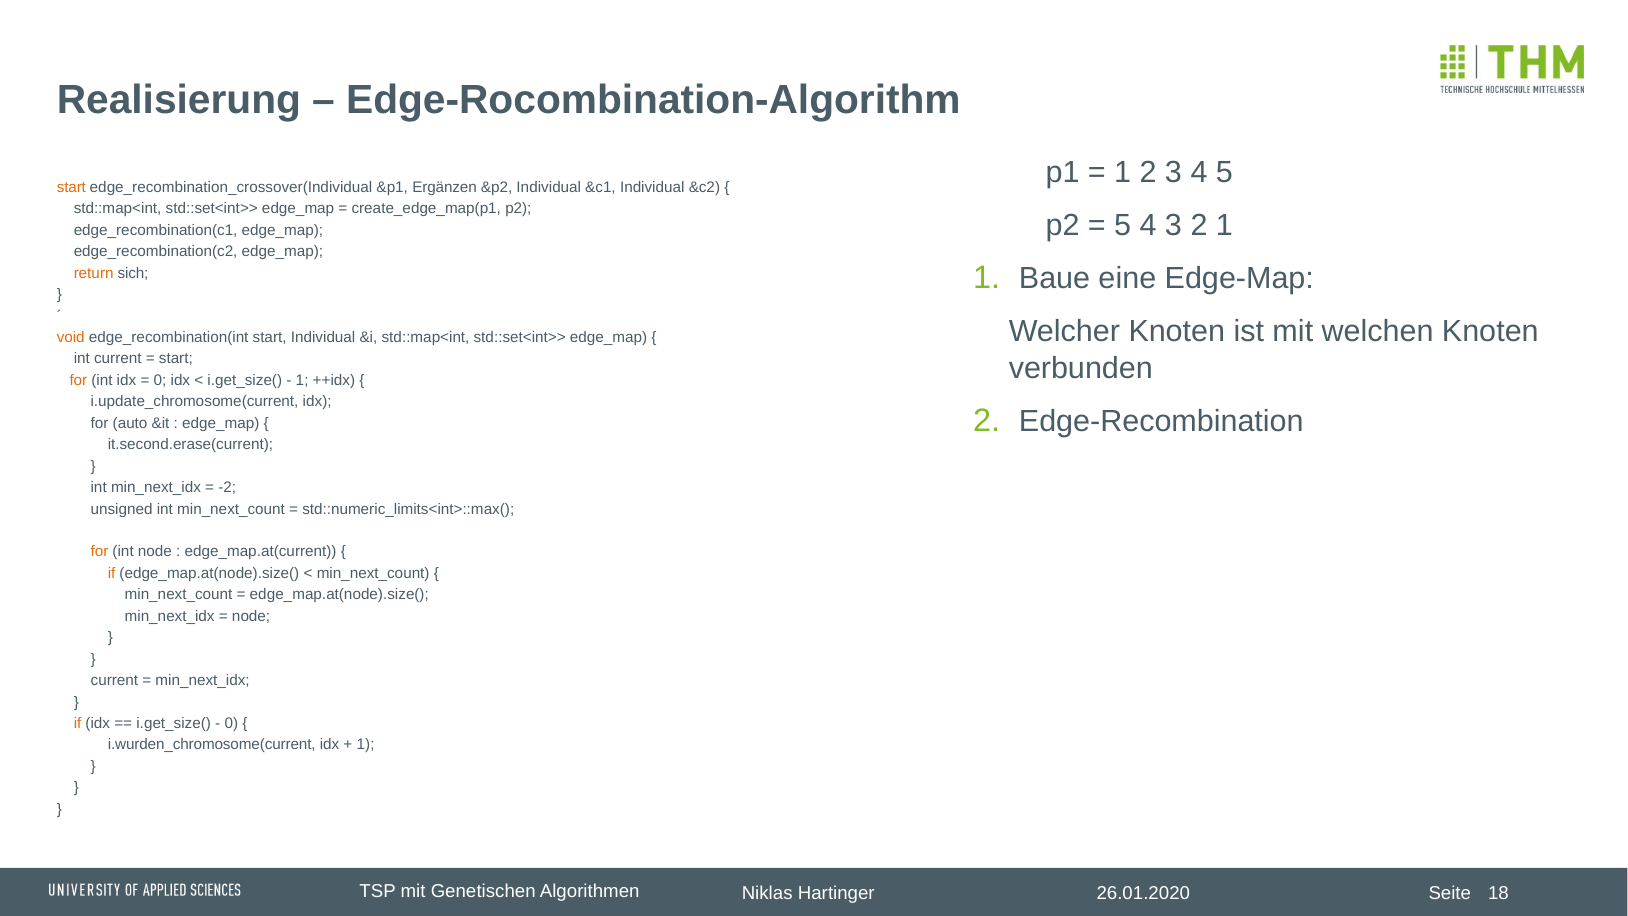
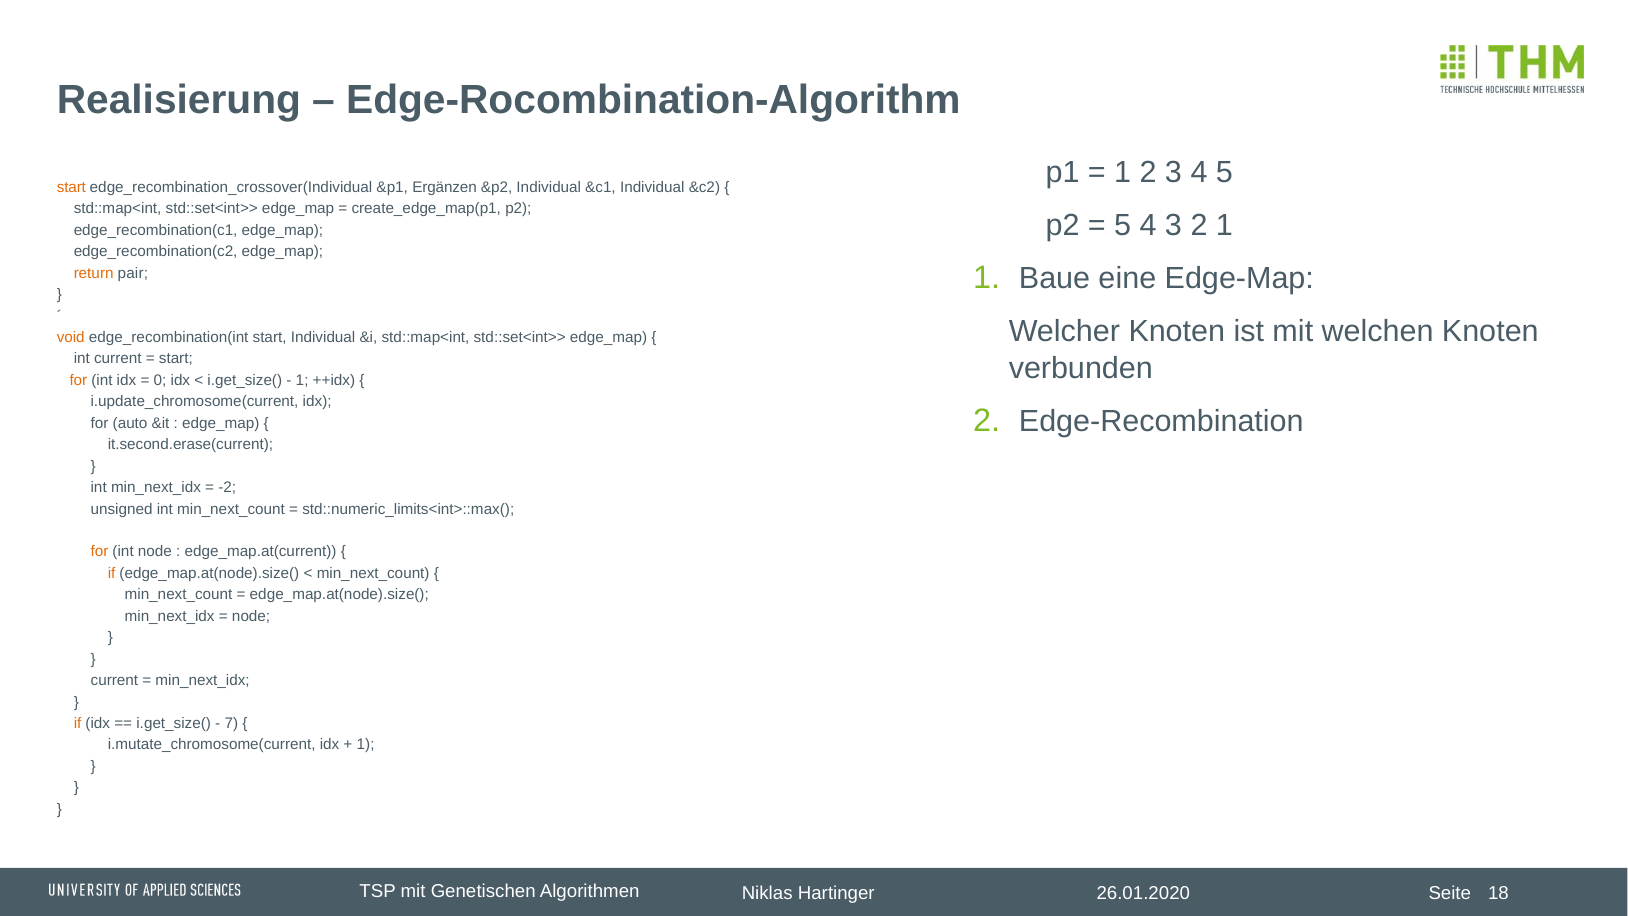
sich: sich -> pair
0 at (231, 723): 0 -> 7
i.wurden_chromosome(current: i.wurden_chromosome(current -> i.mutate_chromosome(current
